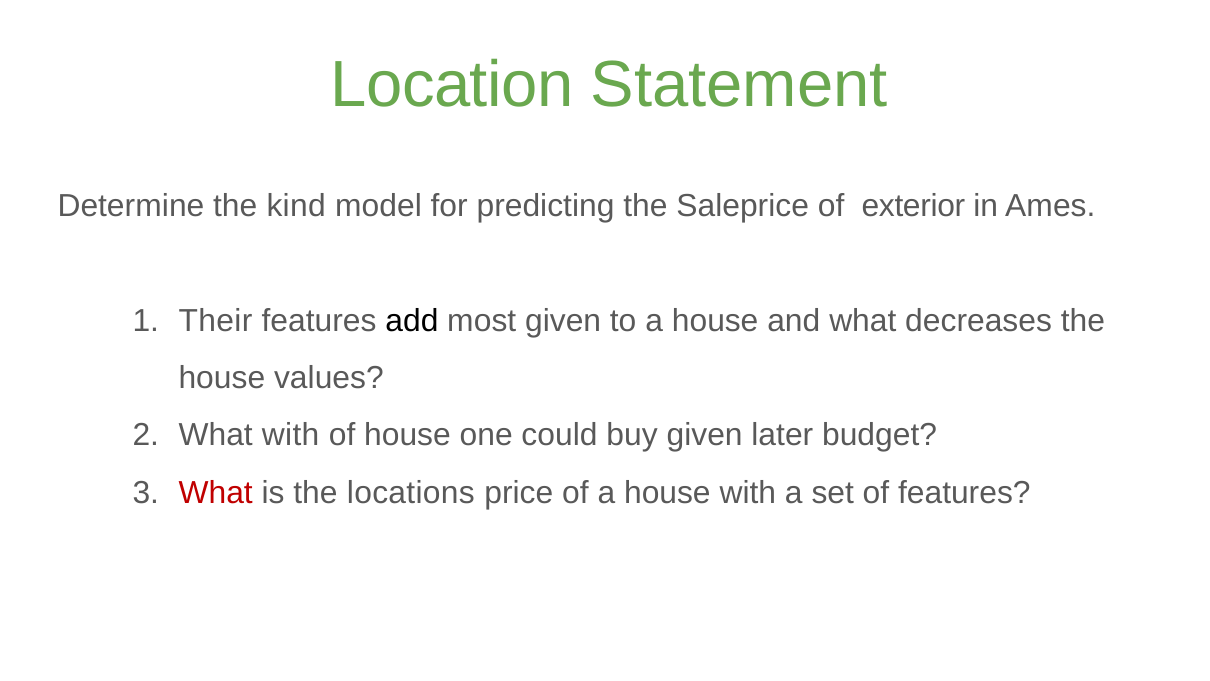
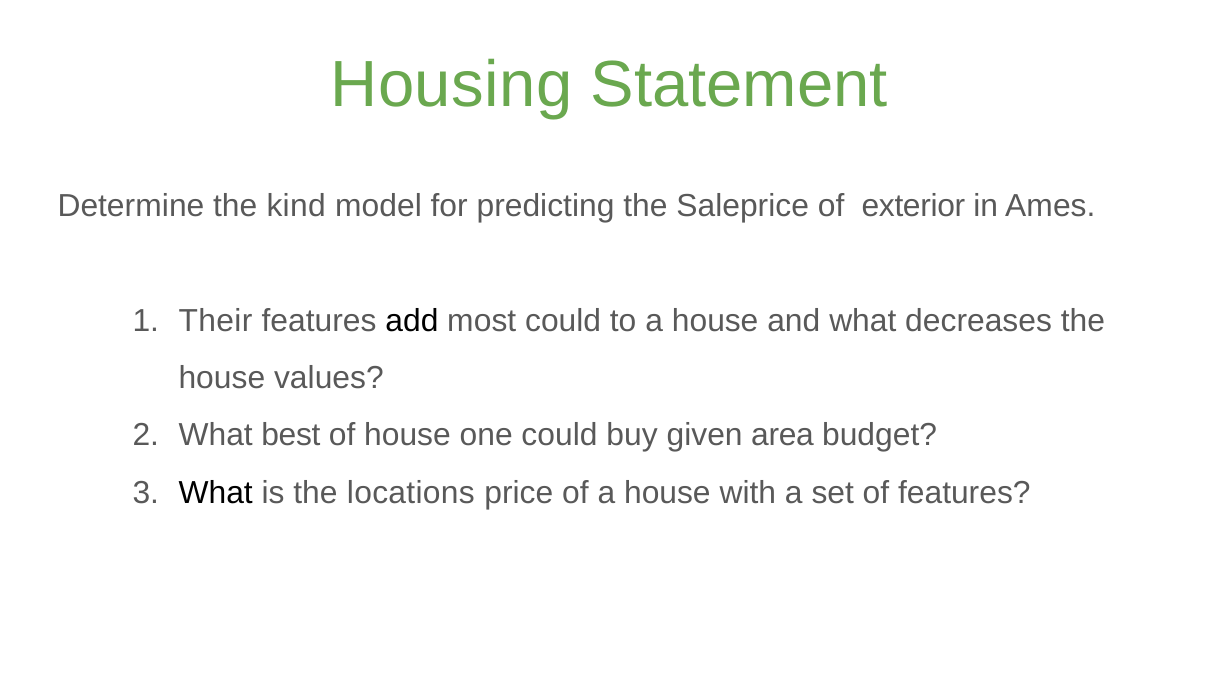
Location: Location -> Housing
most given: given -> could
What with: with -> best
later: later -> area
What at (216, 492) colour: red -> black
